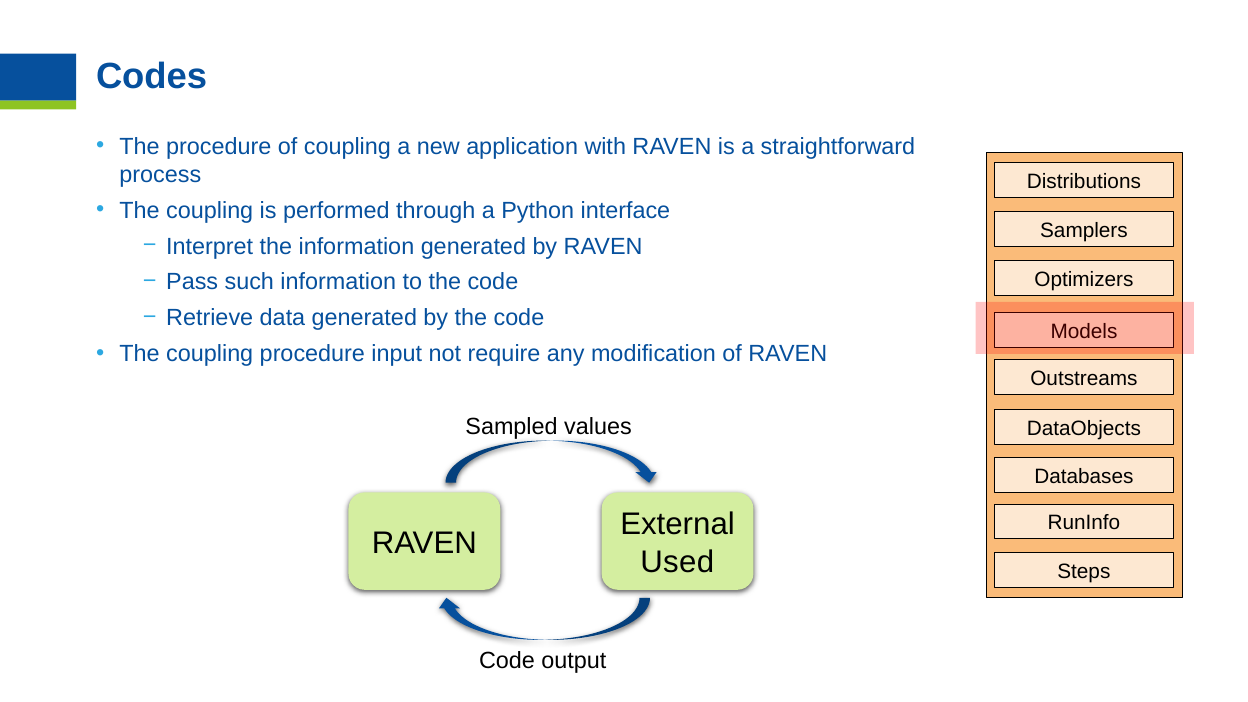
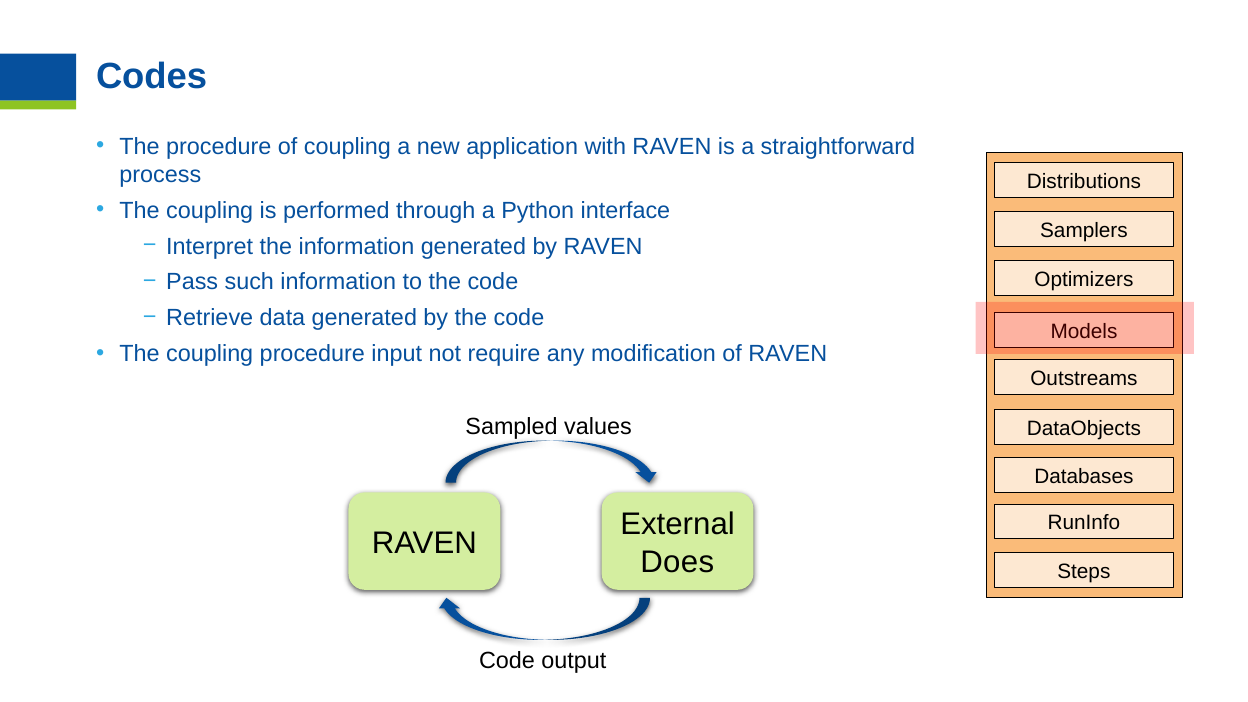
Used: Used -> Does
